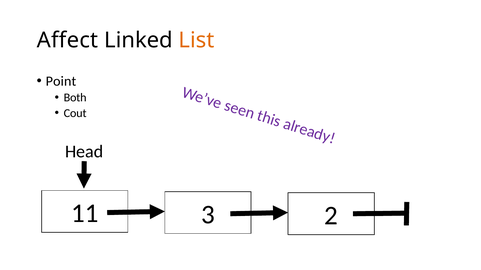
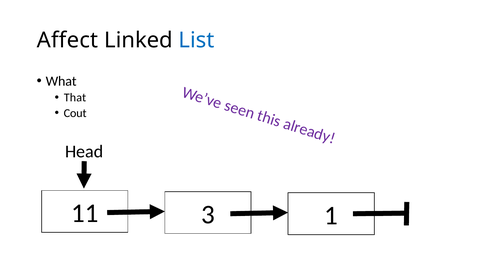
List colour: orange -> blue
Point: Point -> What
Both: Both -> That
2: 2 -> 1
